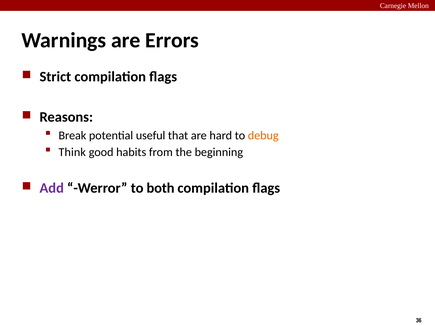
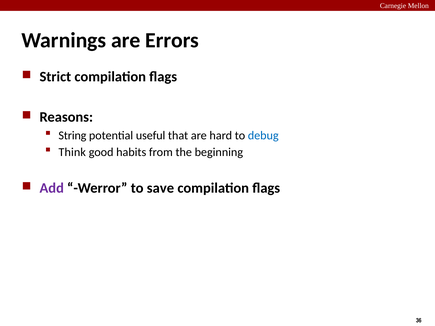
Break: Break -> String
debug colour: orange -> blue
both: both -> save
